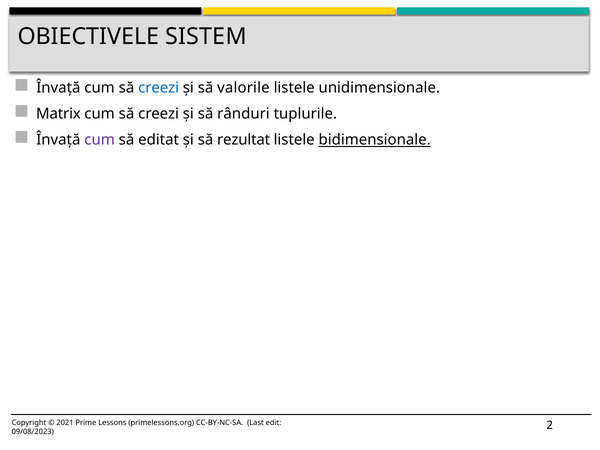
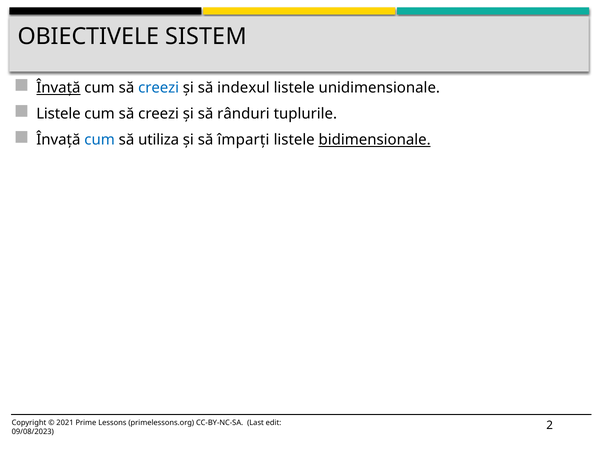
Învață at (58, 88) underline: none -> present
valorile: valorile -> indexul
Matrix at (58, 114): Matrix -> Listele
cum at (100, 140) colour: purple -> blue
editat: editat -> utiliza
rezultat: rezultat -> împarți
